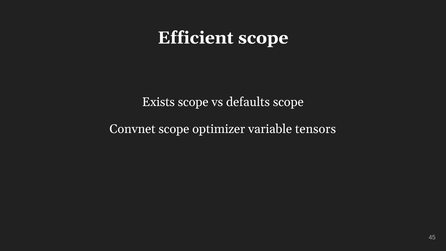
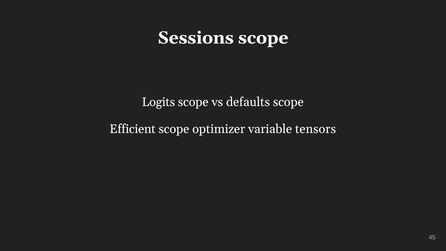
Efficient: Efficient -> Sessions
Exists: Exists -> Logits
Convnet: Convnet -> Efficient
